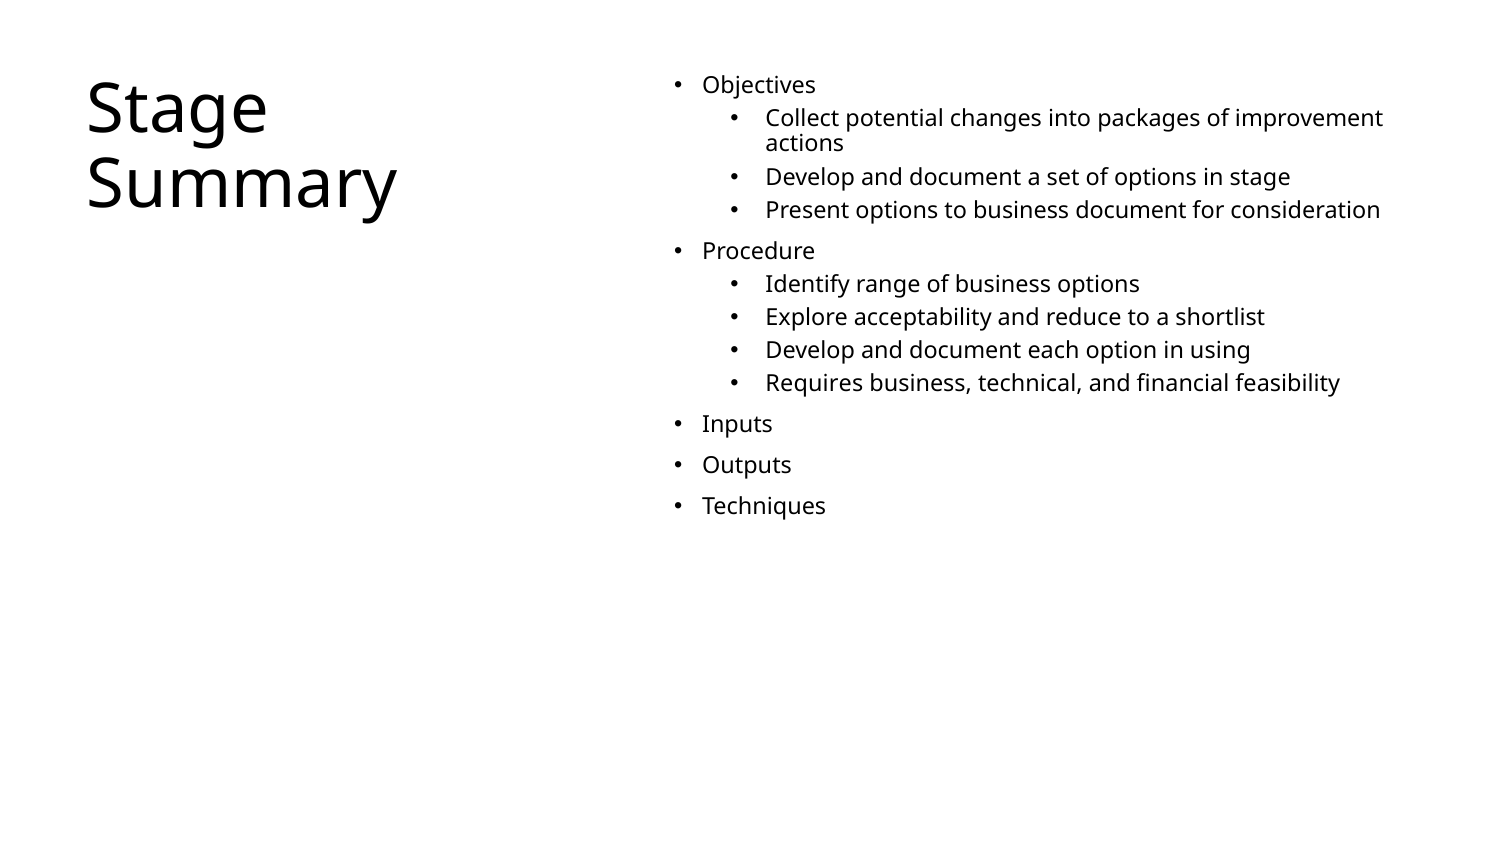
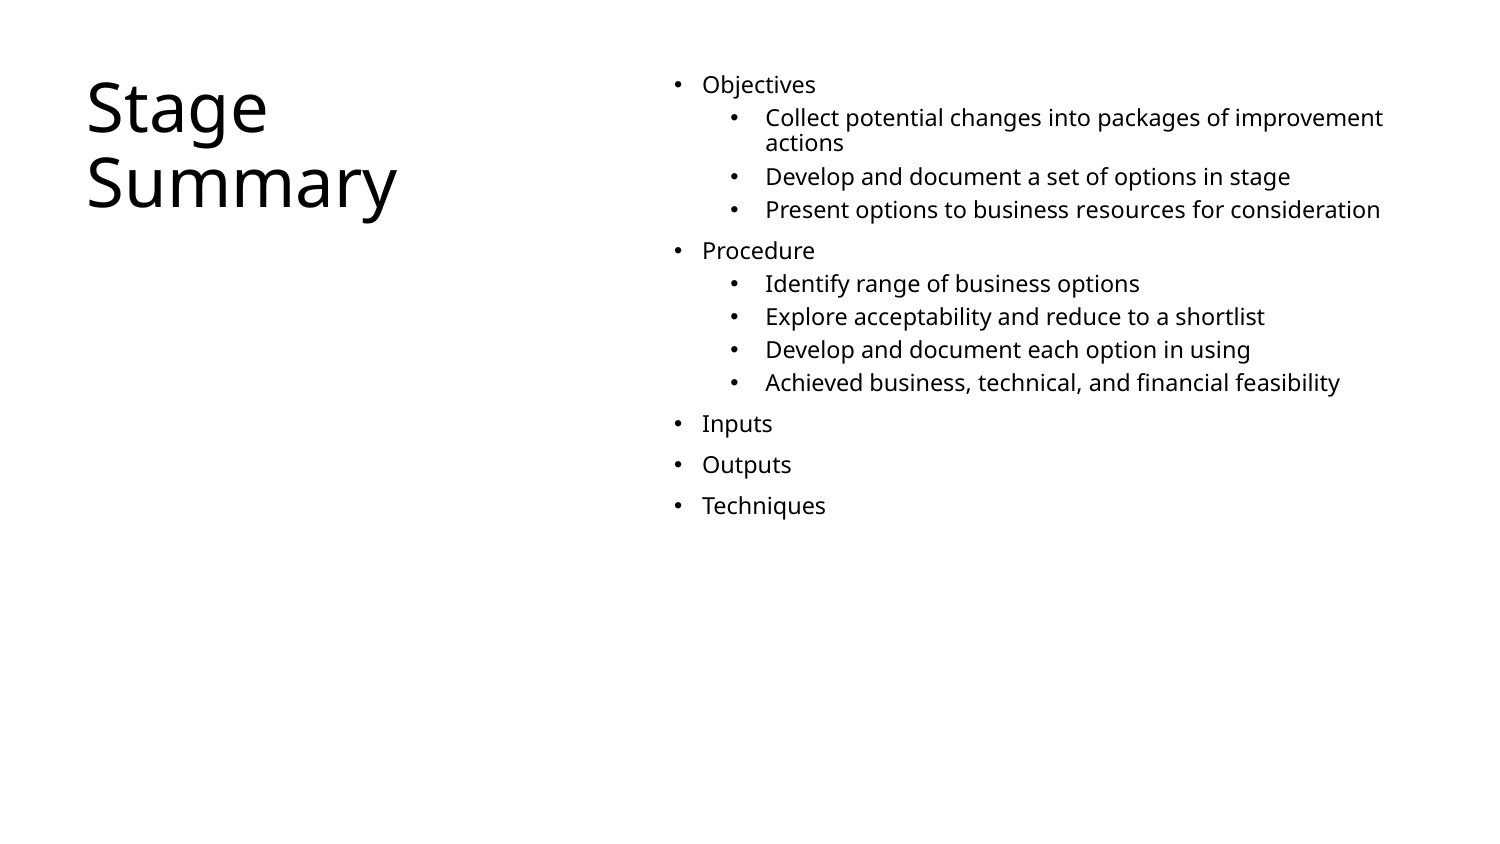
business document: document -> resources
Requires: Requires -> Achieved
